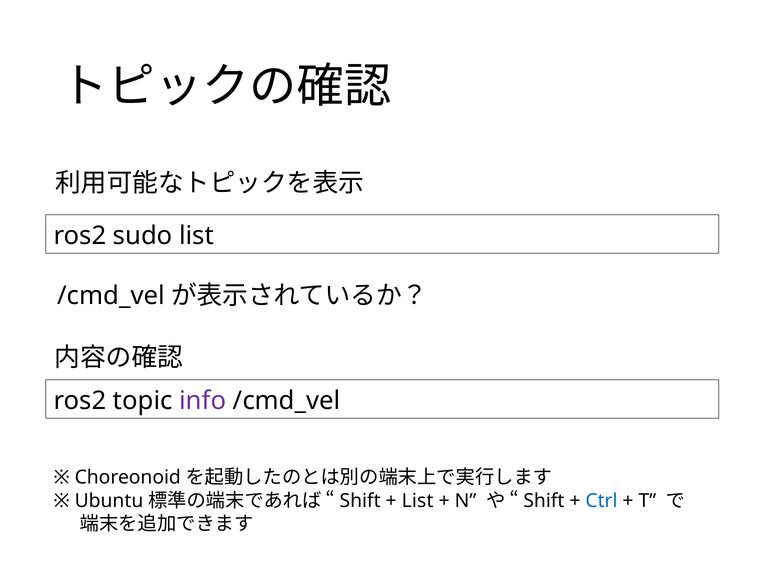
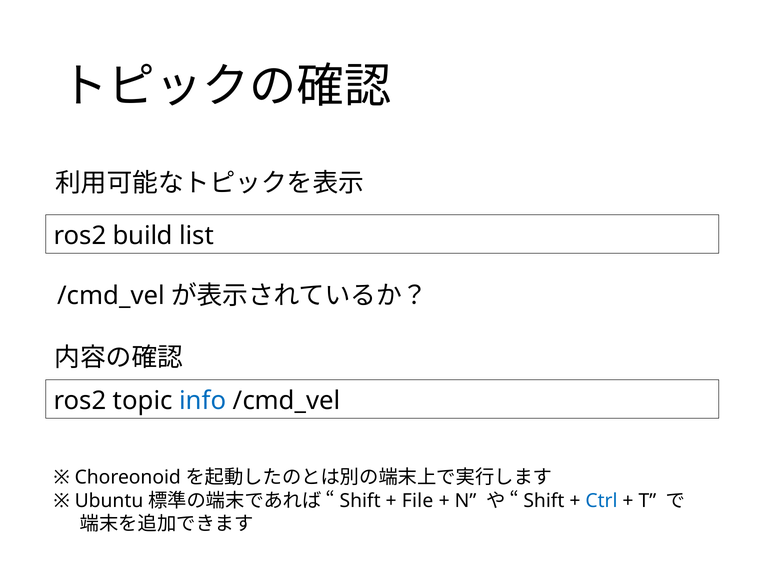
sudo: sudo -> build
info colour: purple -> blue
List at (418, 501): List -> File
